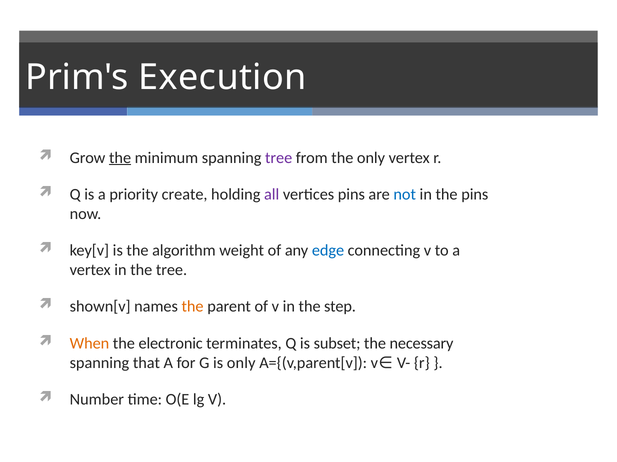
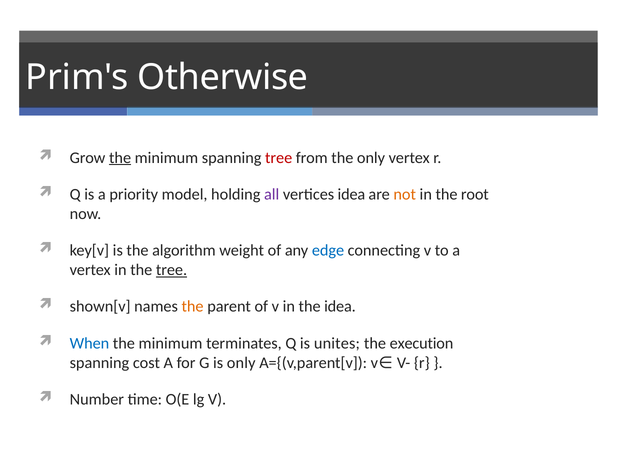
Execution: Execution -> Otherwise
tree at (279, 158) colour: purple -> red
create: create -> model
vertices pins: pins -> idea
not colour: blue -> orange
the pins: pins -> root
tree at (172, 270) underline: none -> present
the step: step -> idea
When colour: orange -> blue
electronic at (171, 344): electronic -> minimum
subset: subset -> unites
necessary: necessary -> execution
that: that -> cost
